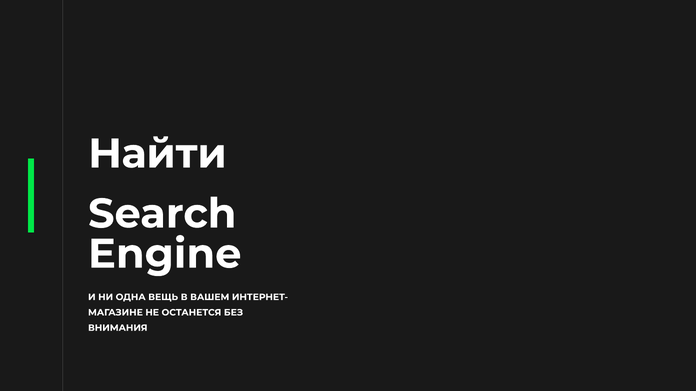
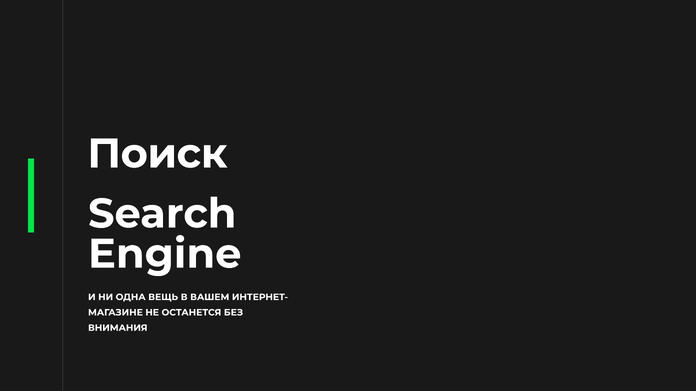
Найти: Найти -> Поиск
